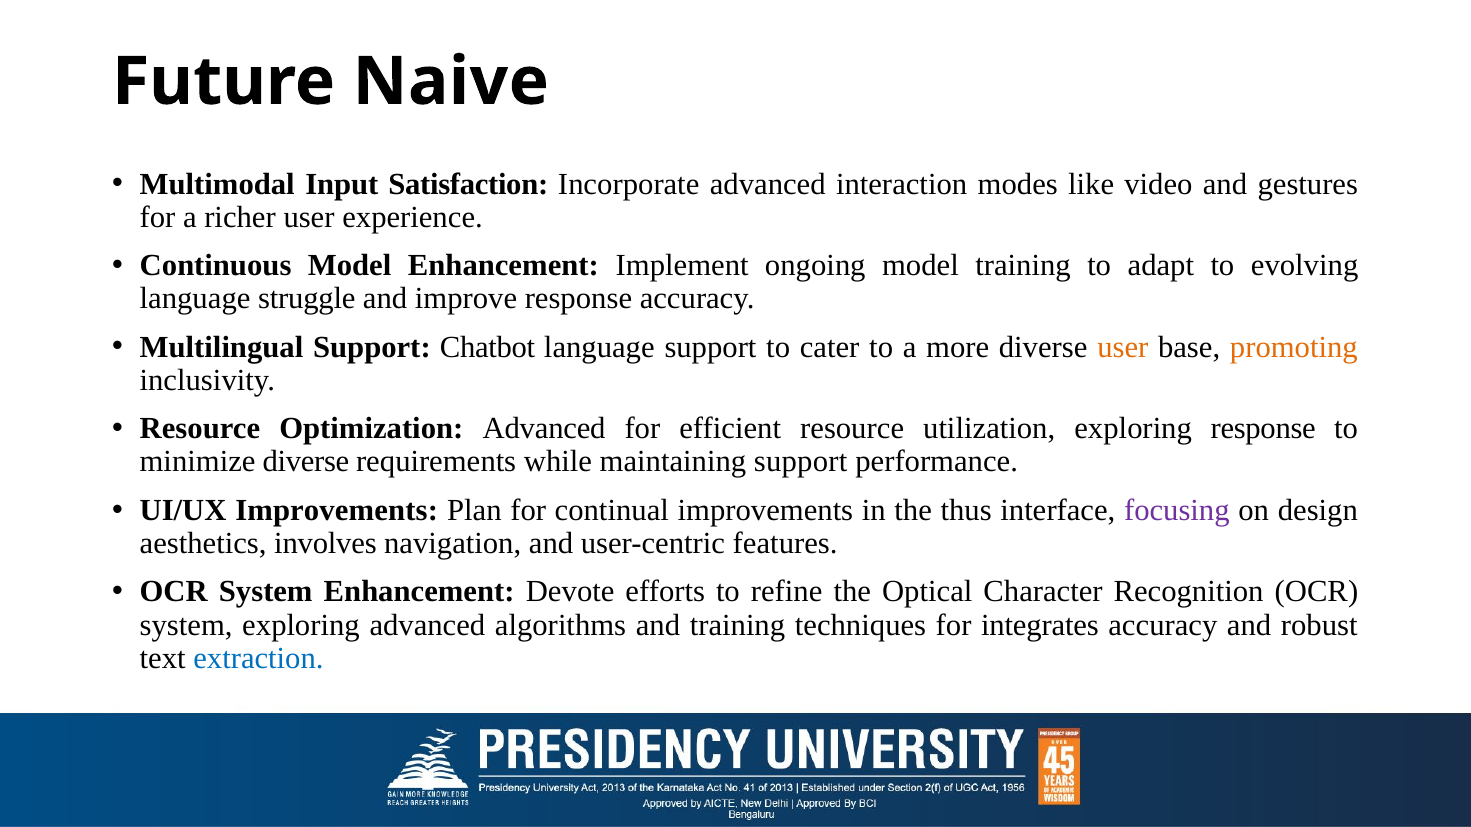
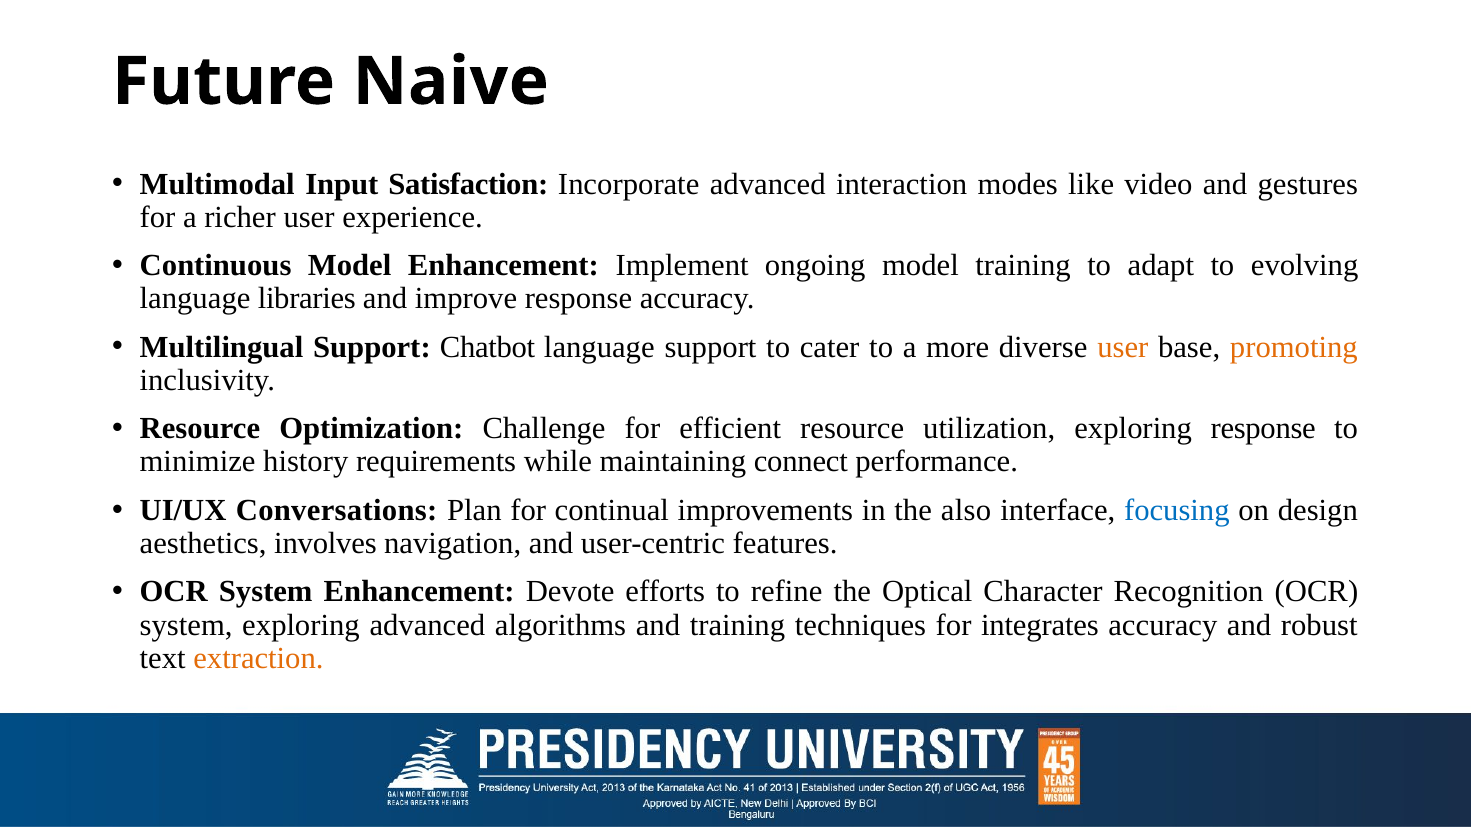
struggle: struggle -> libraries
Optimization Advanced: Advanced -> Challenge
minimize diverse: diverse -> history
maintaining support: support -> connect
UI/UX Improvements: Improvements -> Conversations
thus: thus -> also
focusing colour: purple -> blue
extraction colour: blue -> orange
